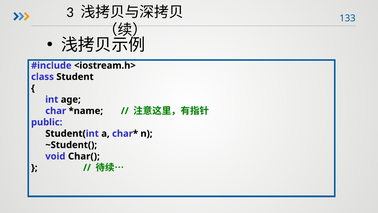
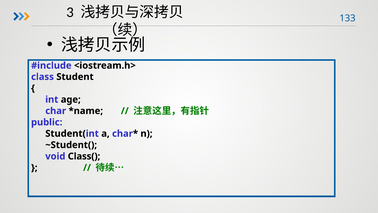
Char(: Char( -> Class(
